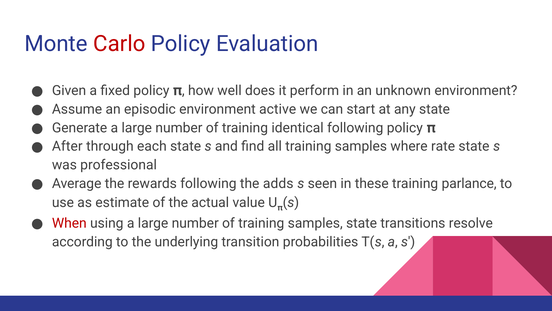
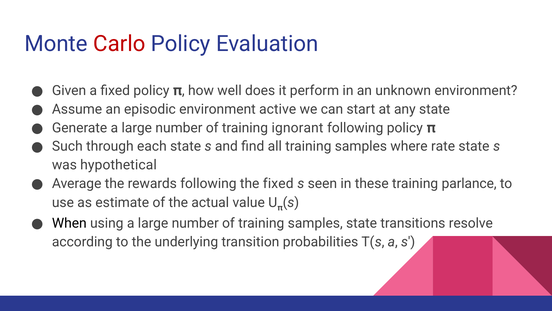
identical: identical -> ignorant
After: After -> Such
professional: professional -> hypothetical
the adds: adds -> fixed
When colour: red -> black
